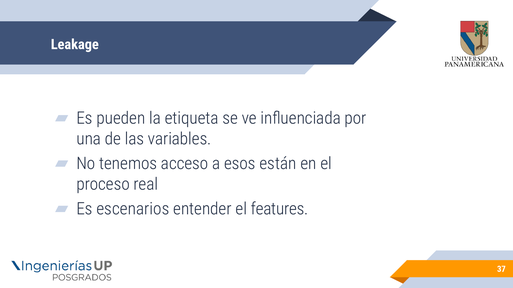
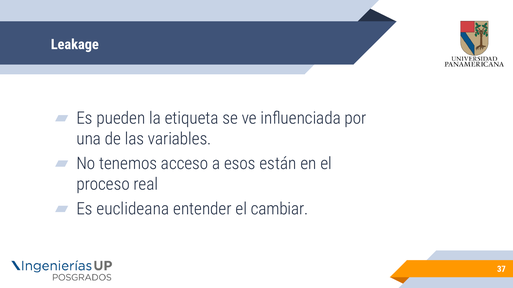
escenarios: escenarios -> euclideana
features: features -> cambiar
